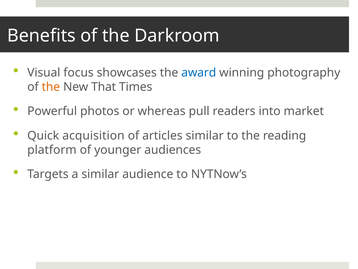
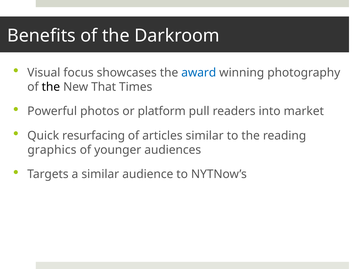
the at (51, 87) colour: orange -> black
whereas: whereas -> platform
acquisition: acquisition -> resurfacing
platform: platform -> graphics
